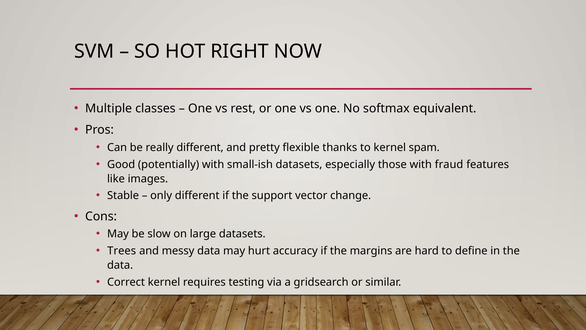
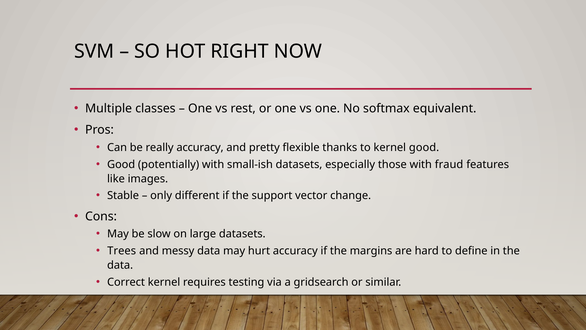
really different: different -> accuracy
kernel spam: spam -> good
